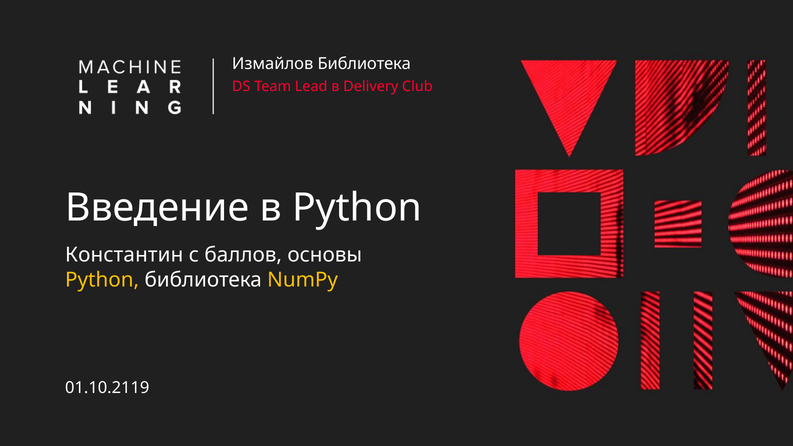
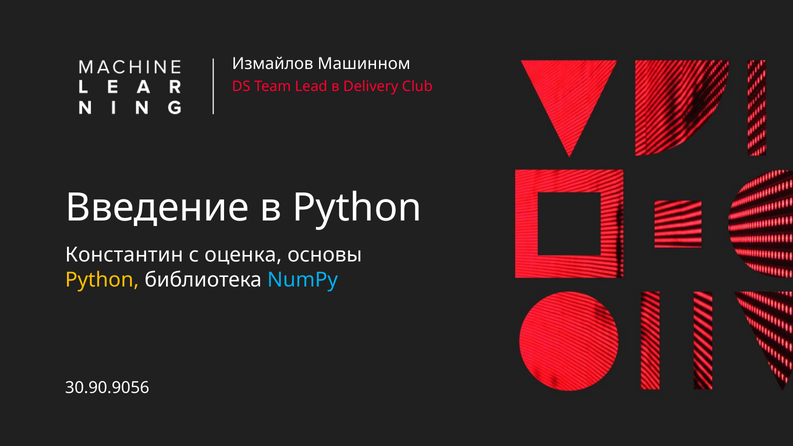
Измайлов Библиотека: Библиотека -> Машинном
баллов: баллов -> оценка
NumPy colour: yellow -> light blue
01.10.2119: 01.10.2119 -> 30.90.9056
